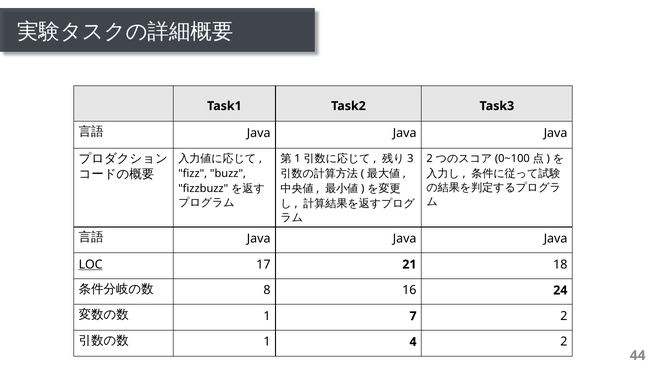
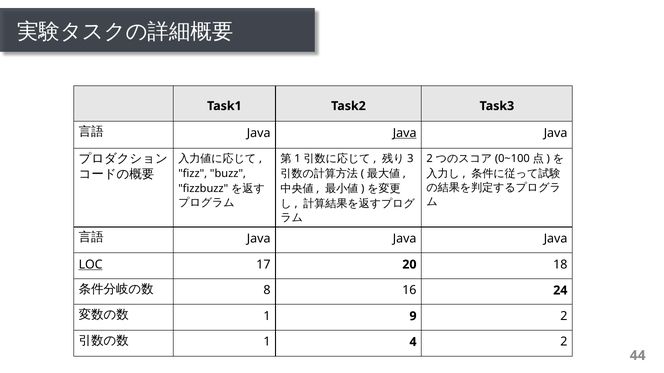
Java at (405, 133) underline: none -> present
21: 21 -> 20
7: 7 -> 9
